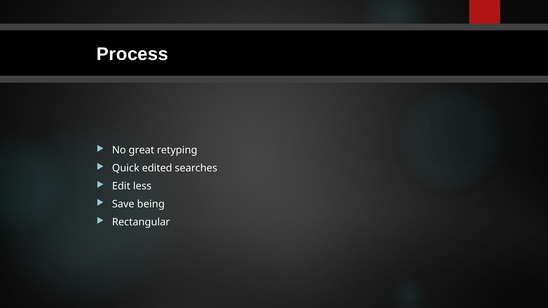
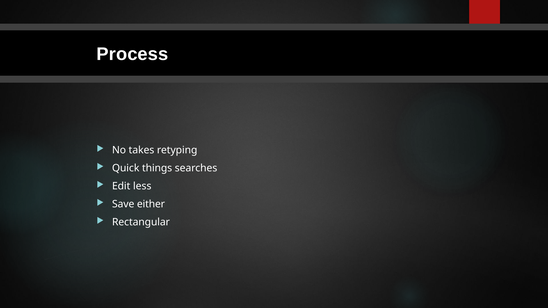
great: great -> takes
edited: edited -> things
being: being -> either
